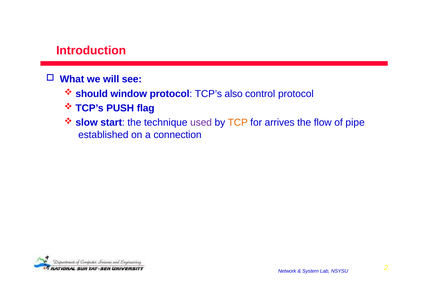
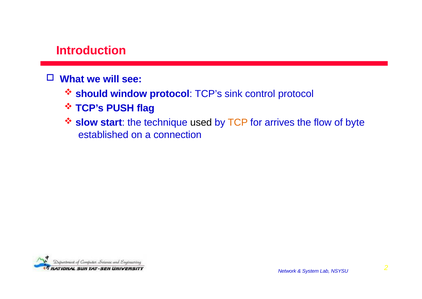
also: also -> sink
used colour: purple -> black
pipe: pipe -> byte
